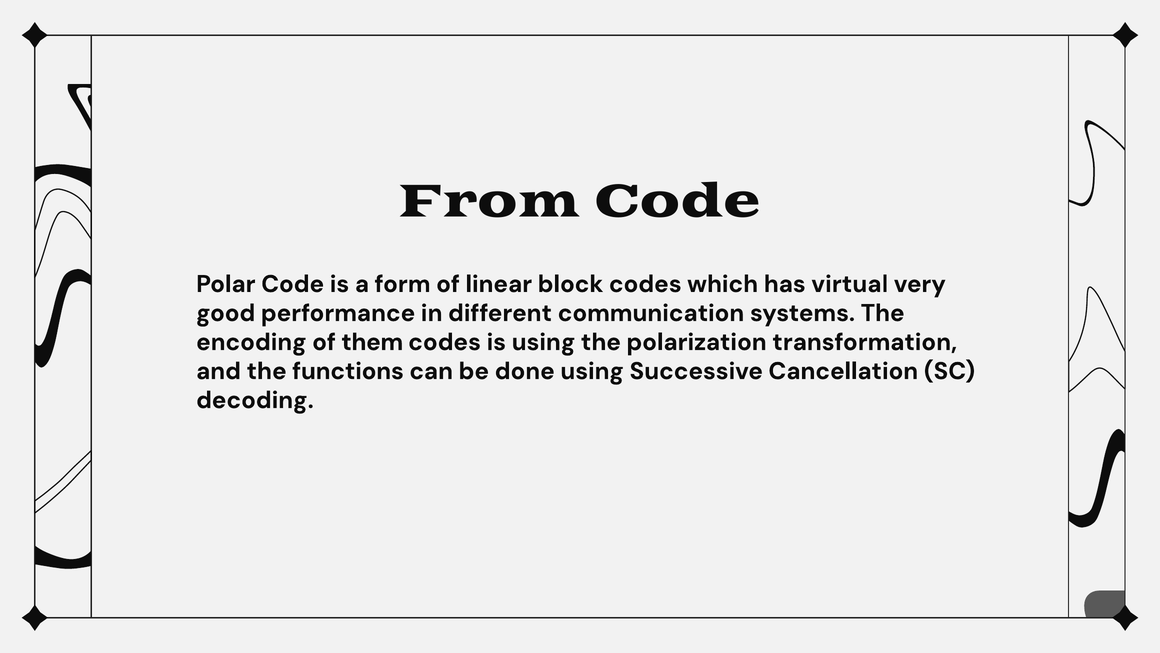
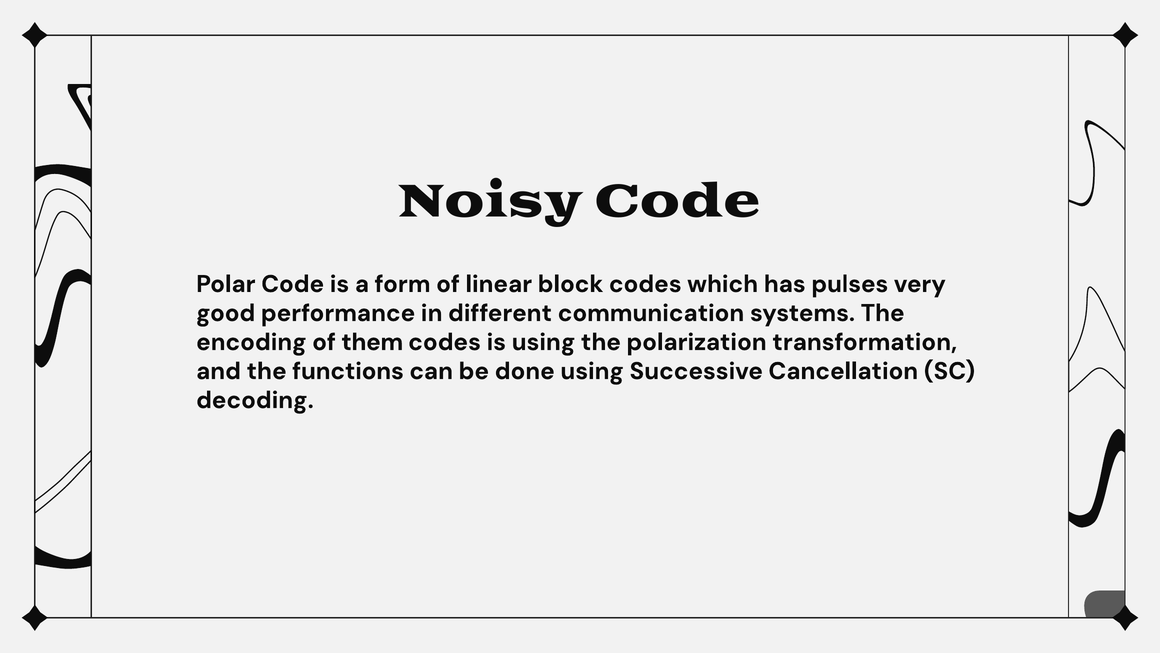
From: From -> Noisy
virtual: virtual -> pulses
